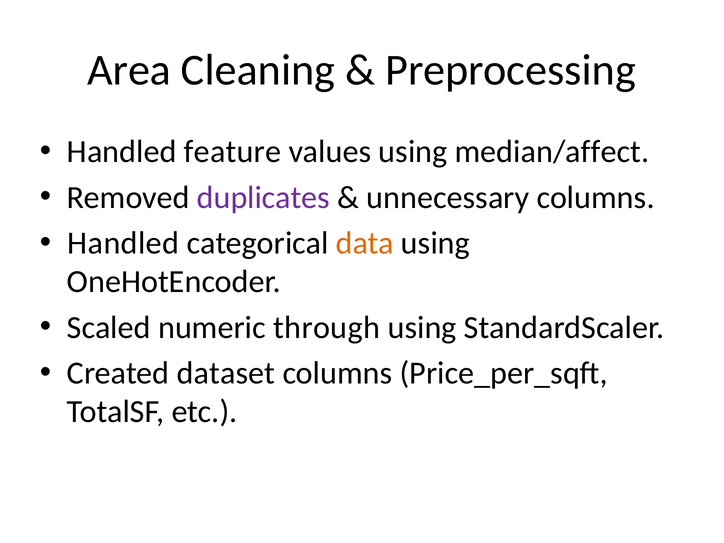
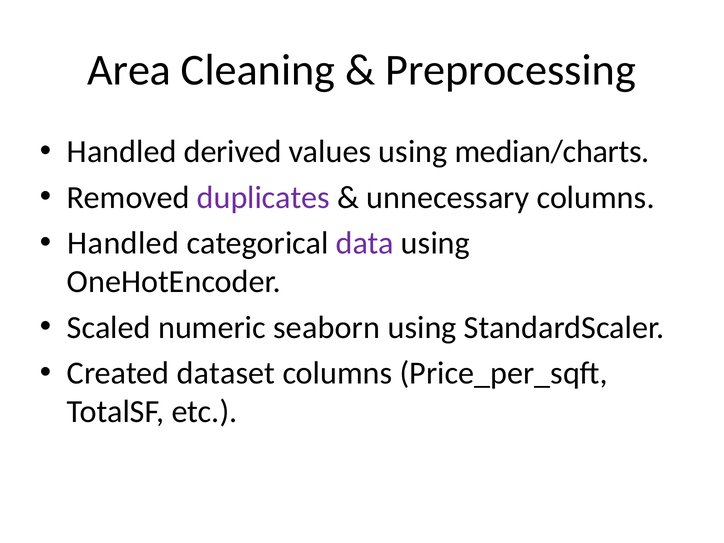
feature: feature -> derived
median/affect: median/affect -> median/charts
data colour: orange -> purple
through: through -> seaborn
